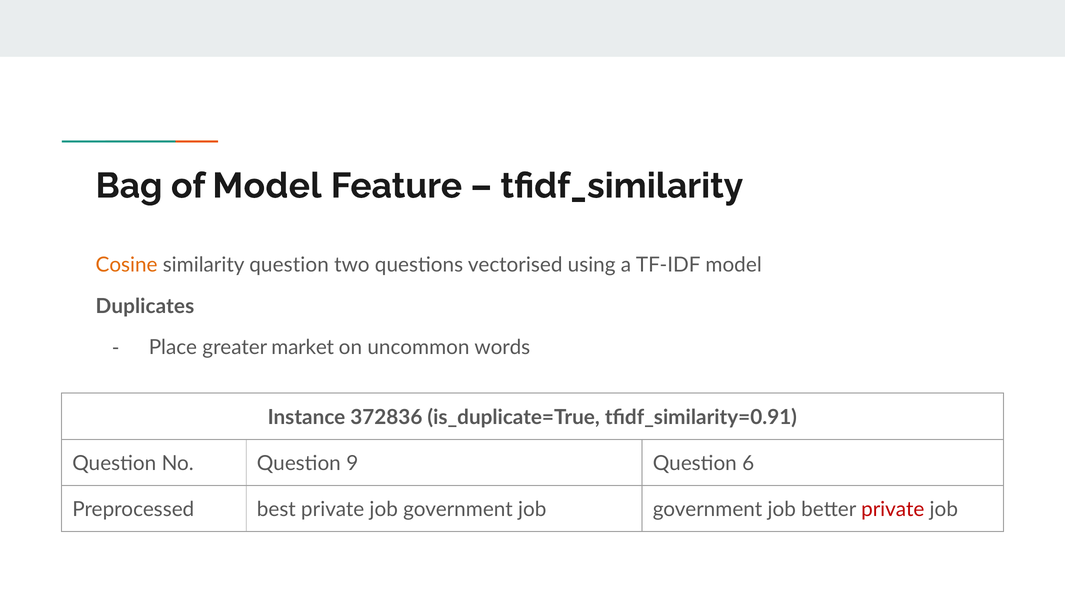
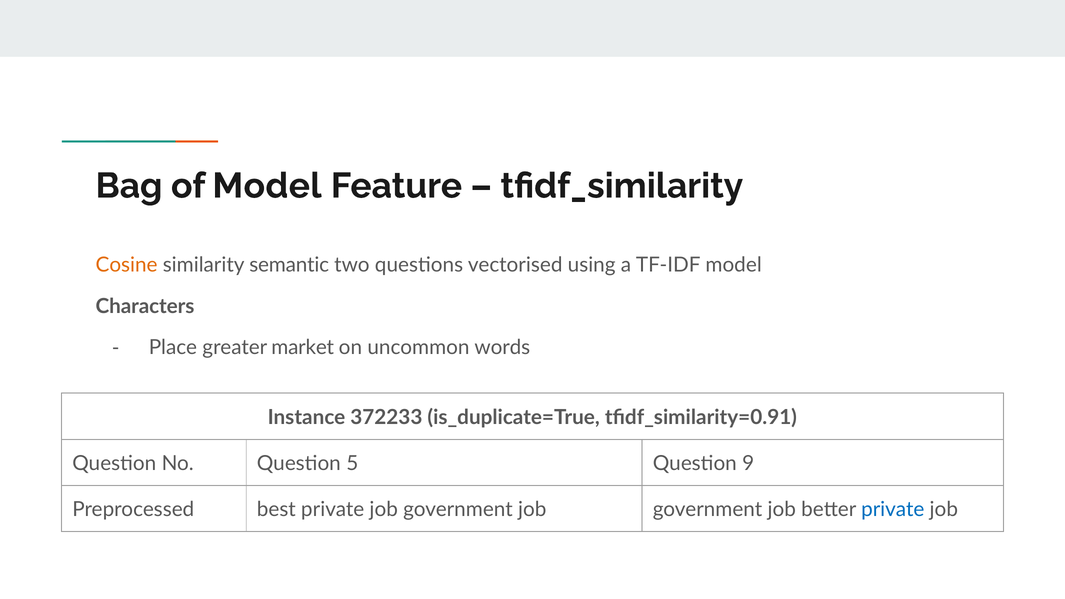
similarity question: question -> semantic
Duplicates: Duplicates -> Characters
372836: 372836 -> 372233
9: 9 -> 5
6: 6 -> 9
private at (893, 510) colour: red -> blue
